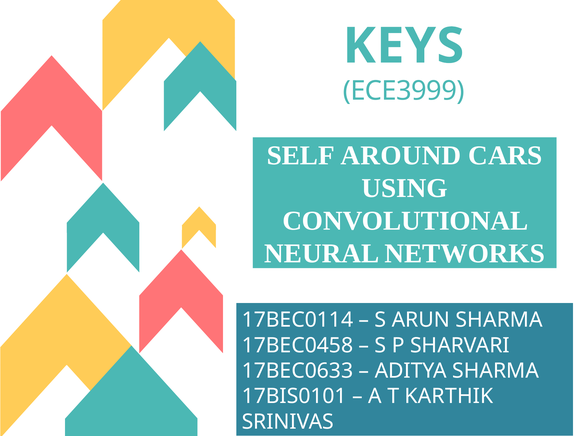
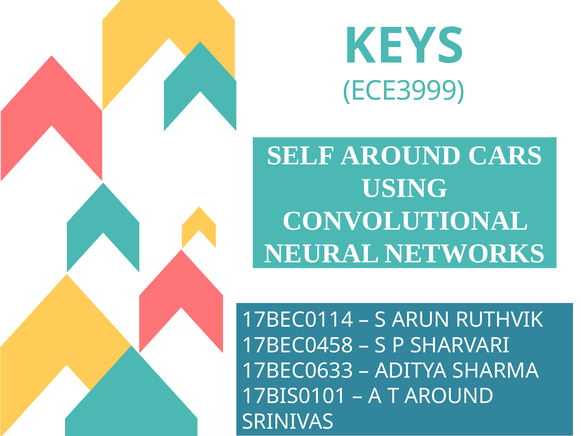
ARUN SHARMA: SHARMA -> RUTHVIK
T KARTHIK: KARTHIK -> AROUND
